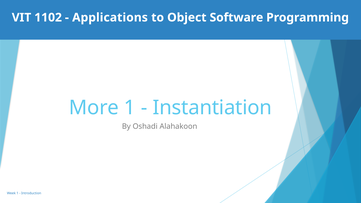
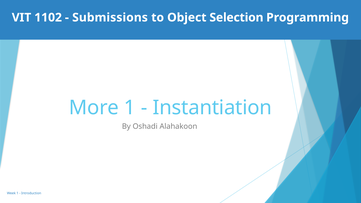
Applications: Applications -> Submissions
Software: Software -> Selection
